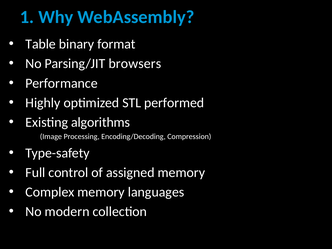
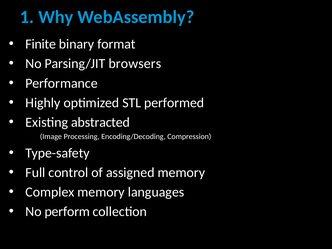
Table: Table -> Finite
algorithms: algorithms -> abstracted
modern: modern -> perform
